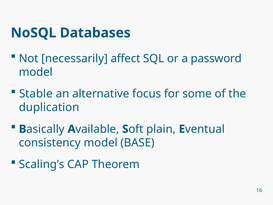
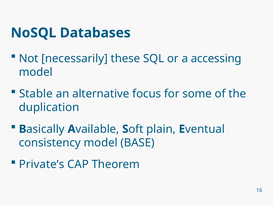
affect: affect -> these
password: password -> accessing
Scaling’s: Scaling’s -> Private’s
